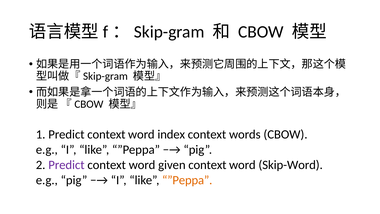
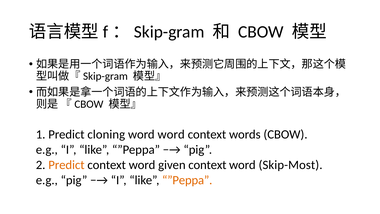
1 Predict context: context -> cloning
word index: index -> word
Predict at (66, 165) colour: purple -> orange
Skip-Word: Skip-Word -> Skip-Most
